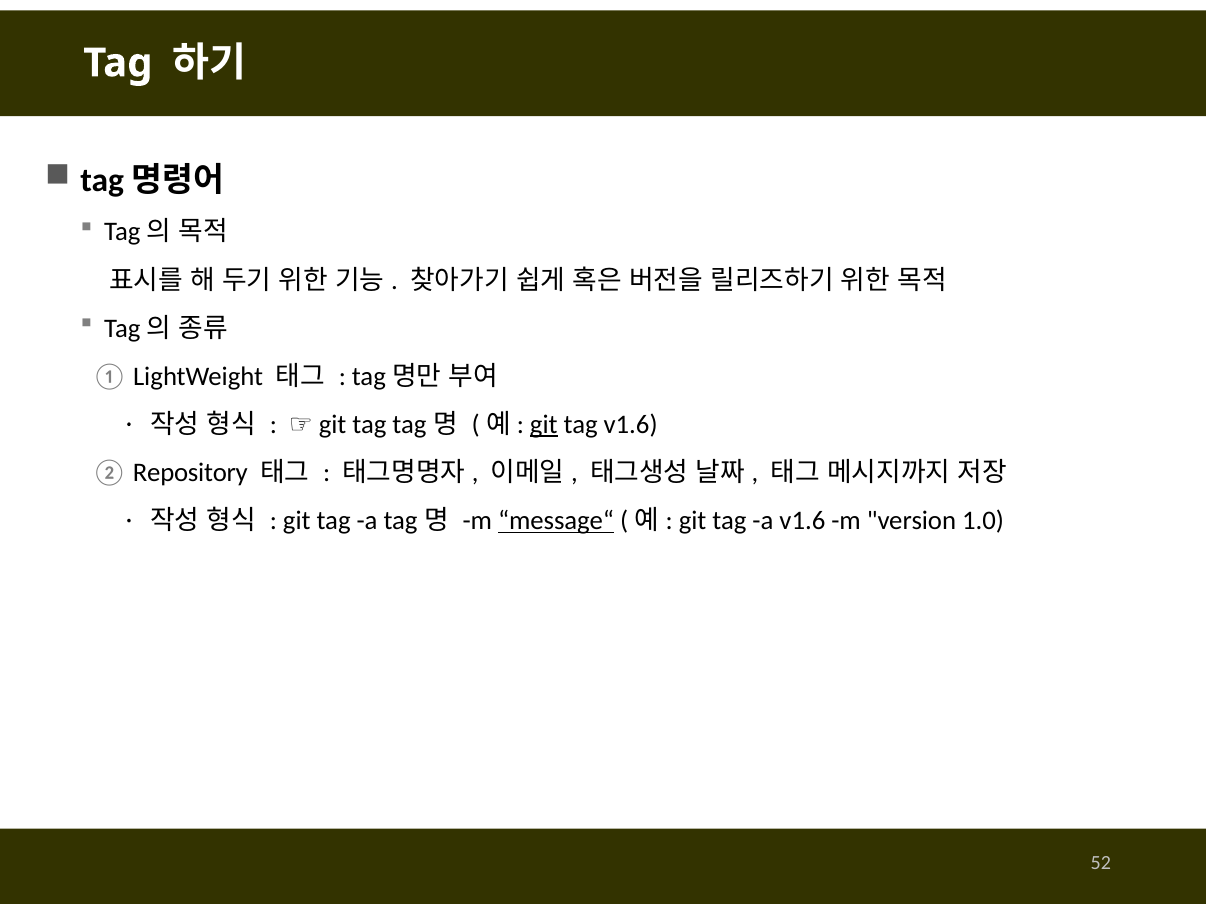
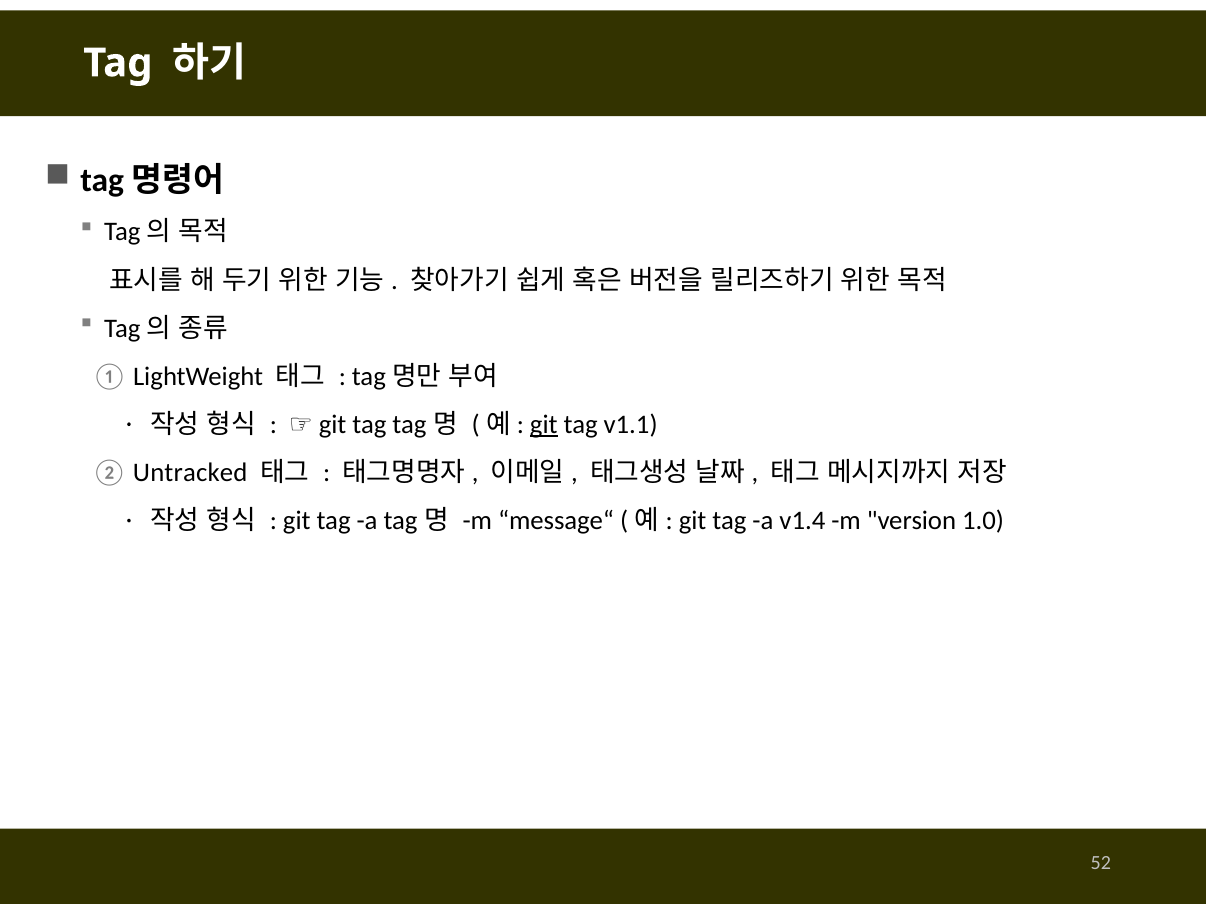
tag v1.6: v1.6 -> v1.1
Repository: Repository -> Untracked
message“ underline: present -> none
a v1.6: v1.6 -> v1.4
